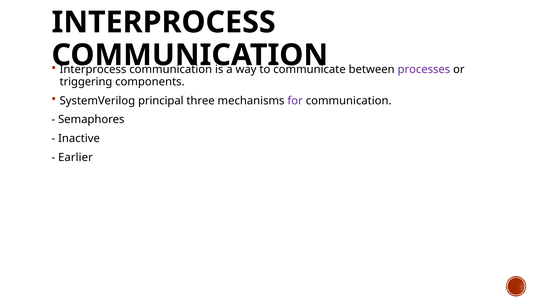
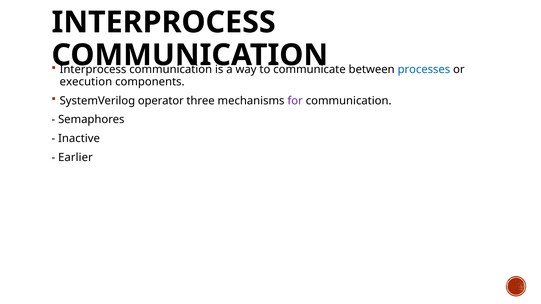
processes colour: purple -> blue
triggering: triggering -> execution
principal: principal -> operator
